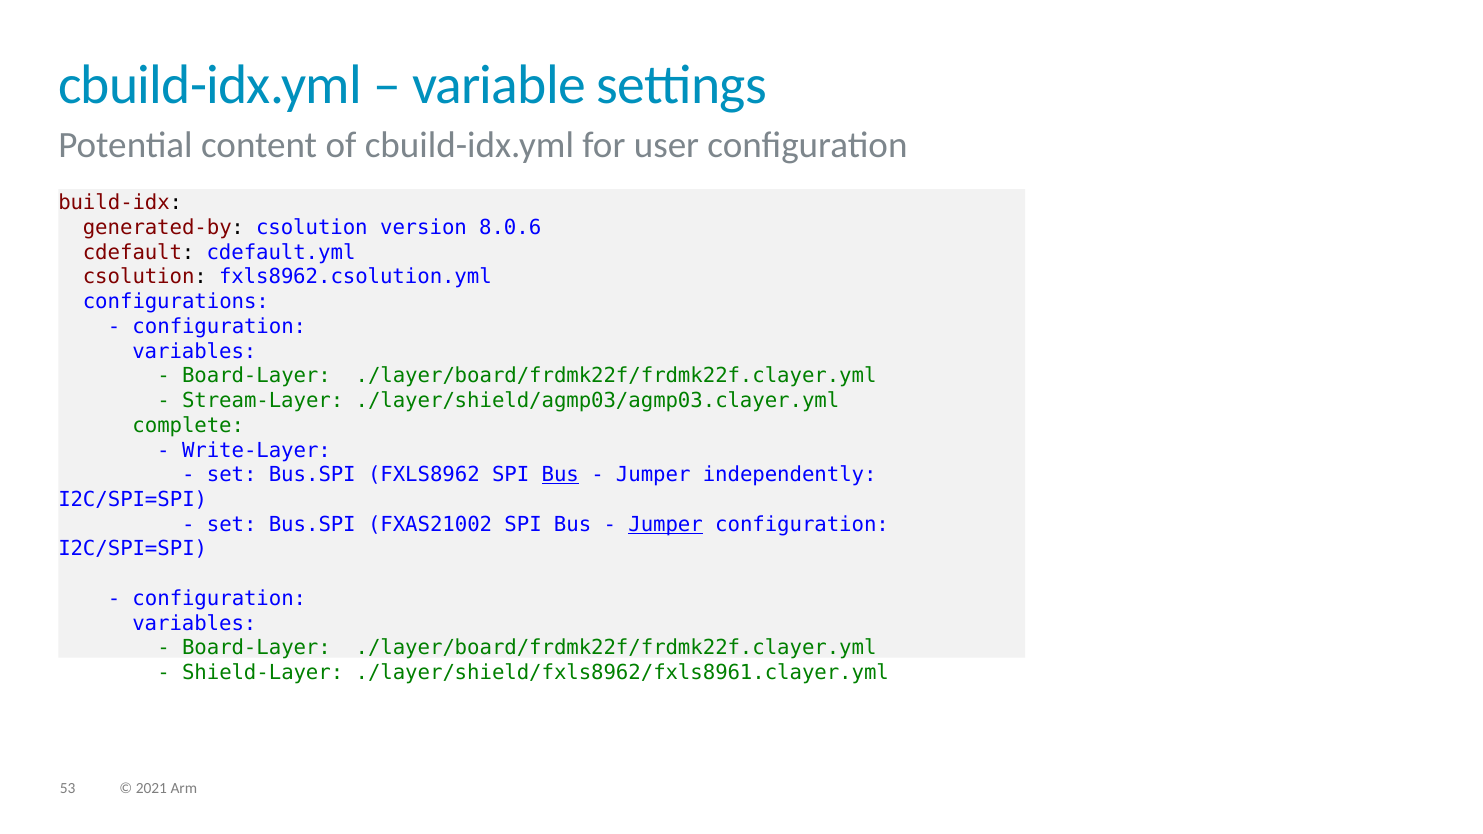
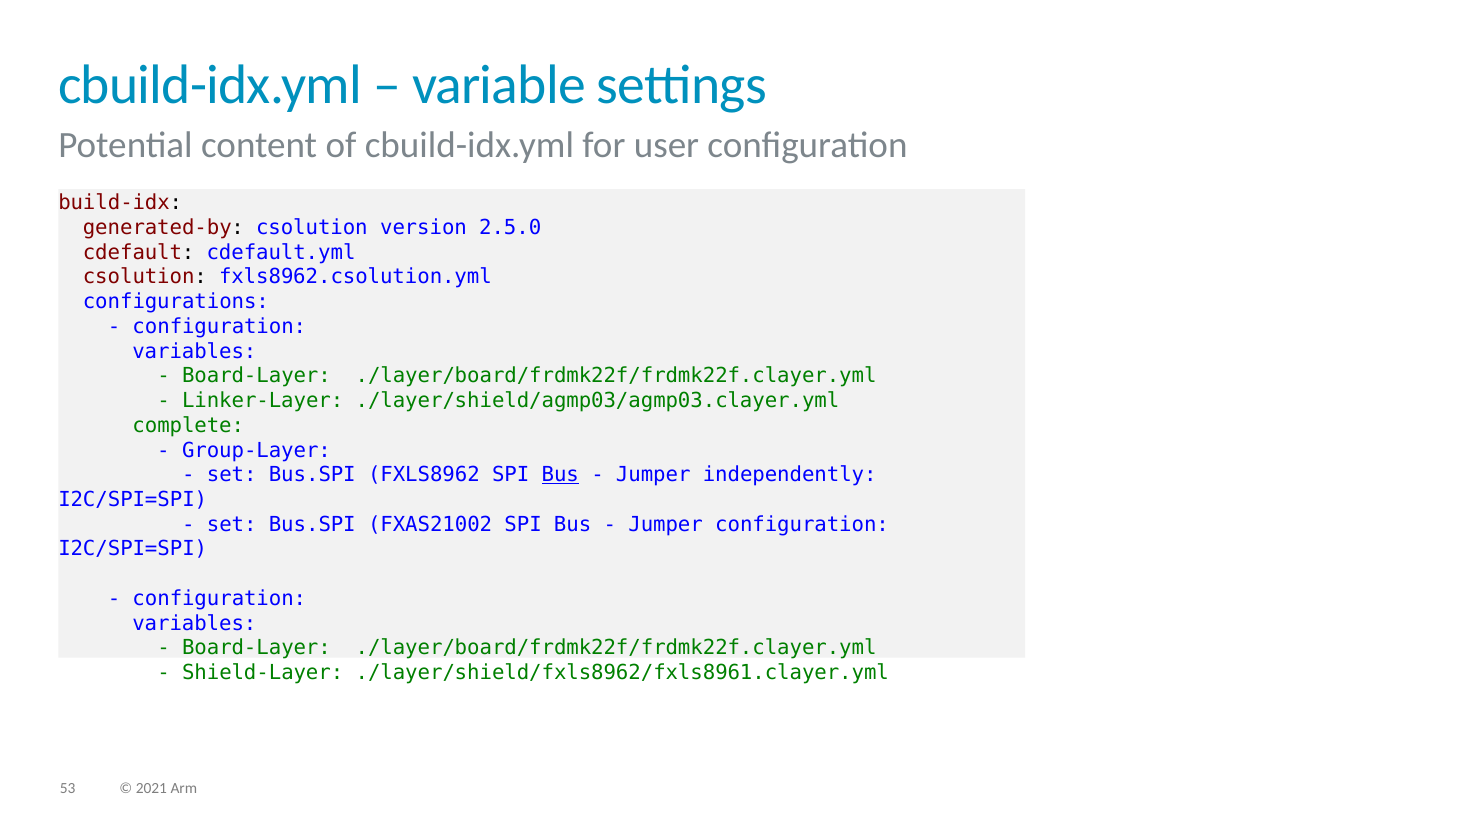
8.0.6: 8.0.6 -> 2.5.0
Stream-Layer: Stream-Layer -> Linker-Layer
Write-Layer: Write-Layer -> Group-Layer
Jumper at (666, 525) underline: present -> none
